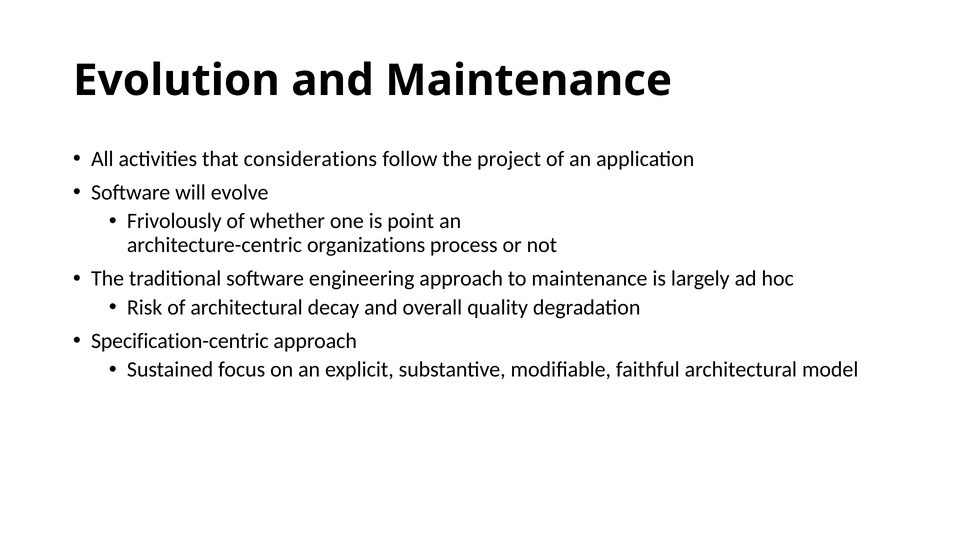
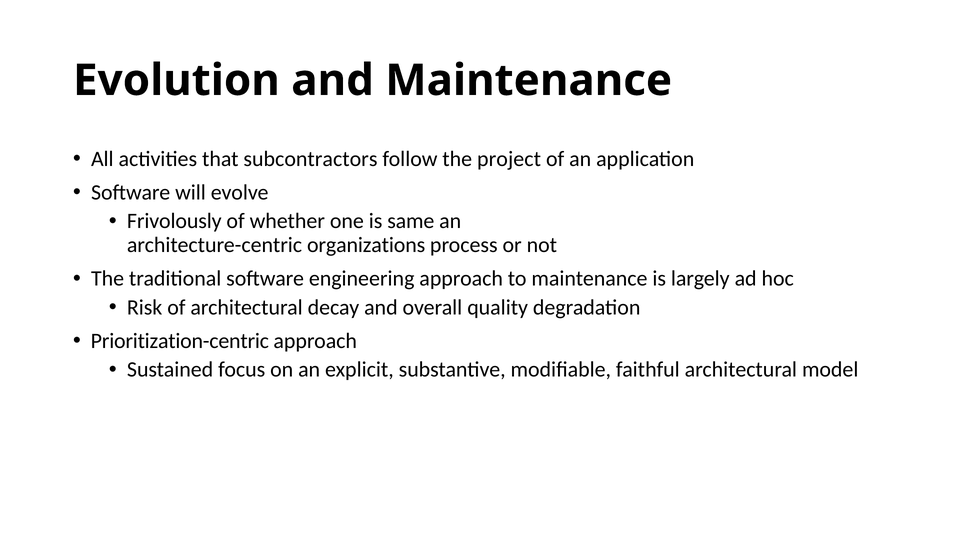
considerations: considerations -> subcontractors
point: point -> same
Specification-centric: Specification-centric -> Prioritization-centric
